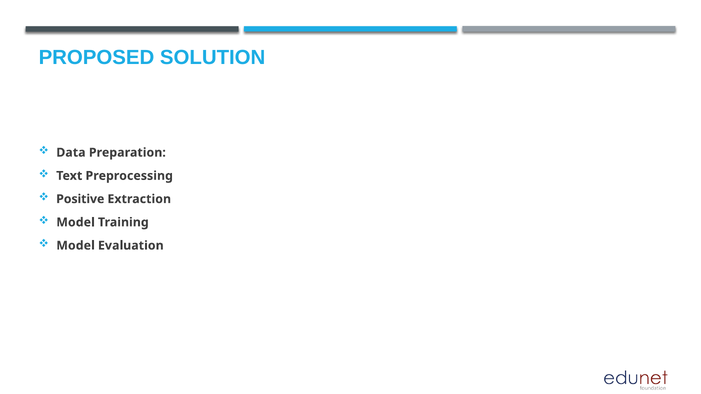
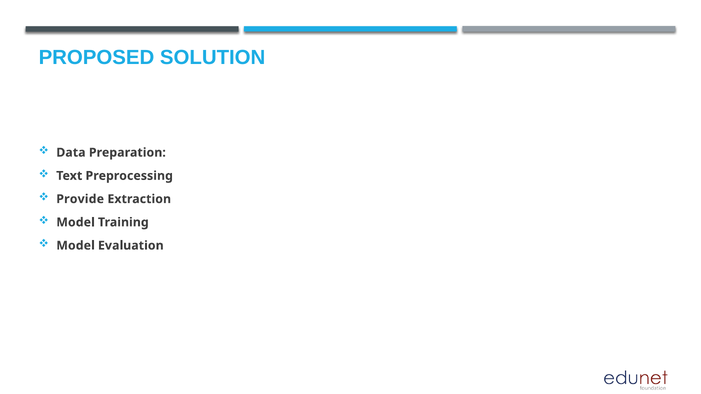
Positive: Positive -> Provide
